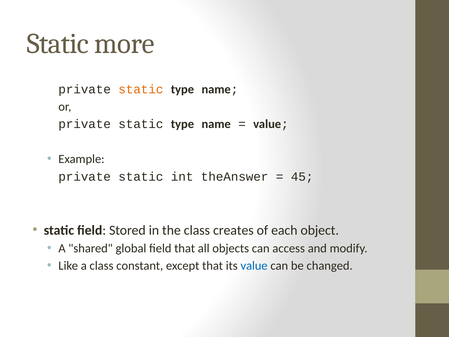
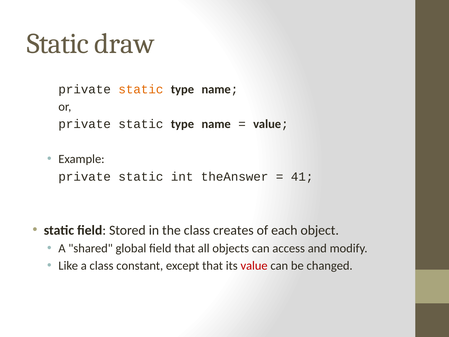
more: more -> draw
45: 45 -> 41
value at (254, 266) colour: blue -> red
